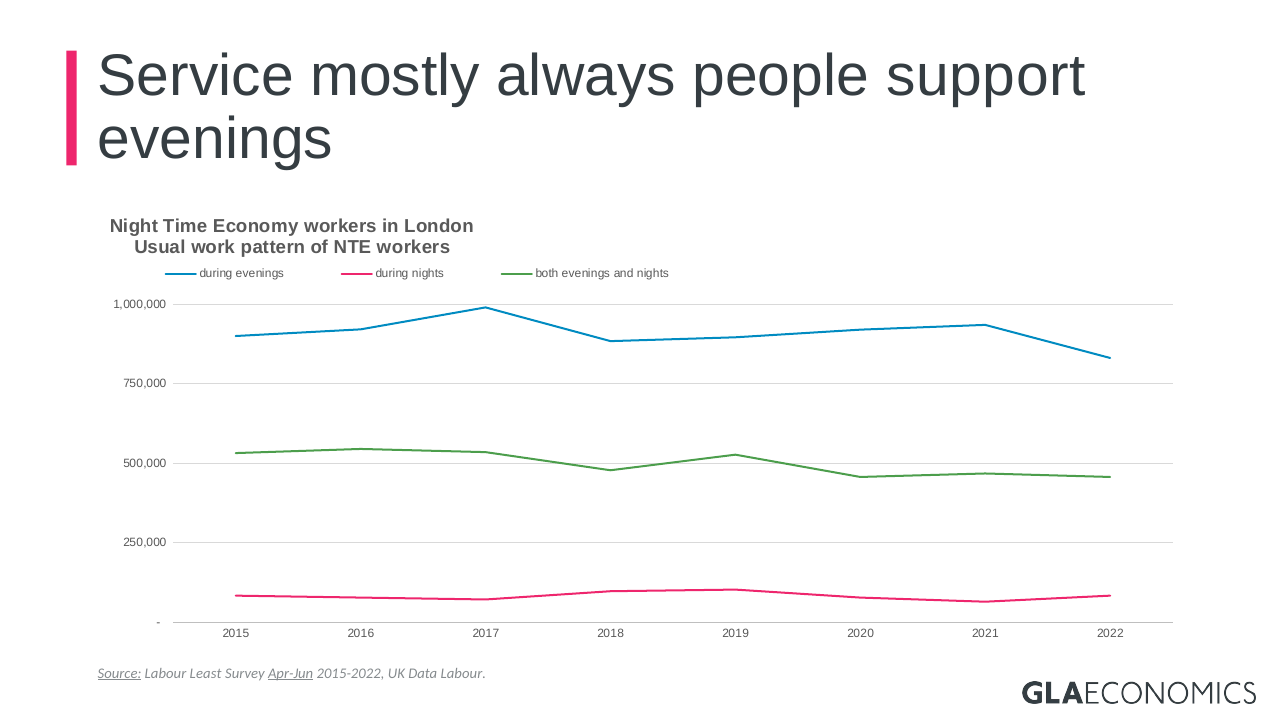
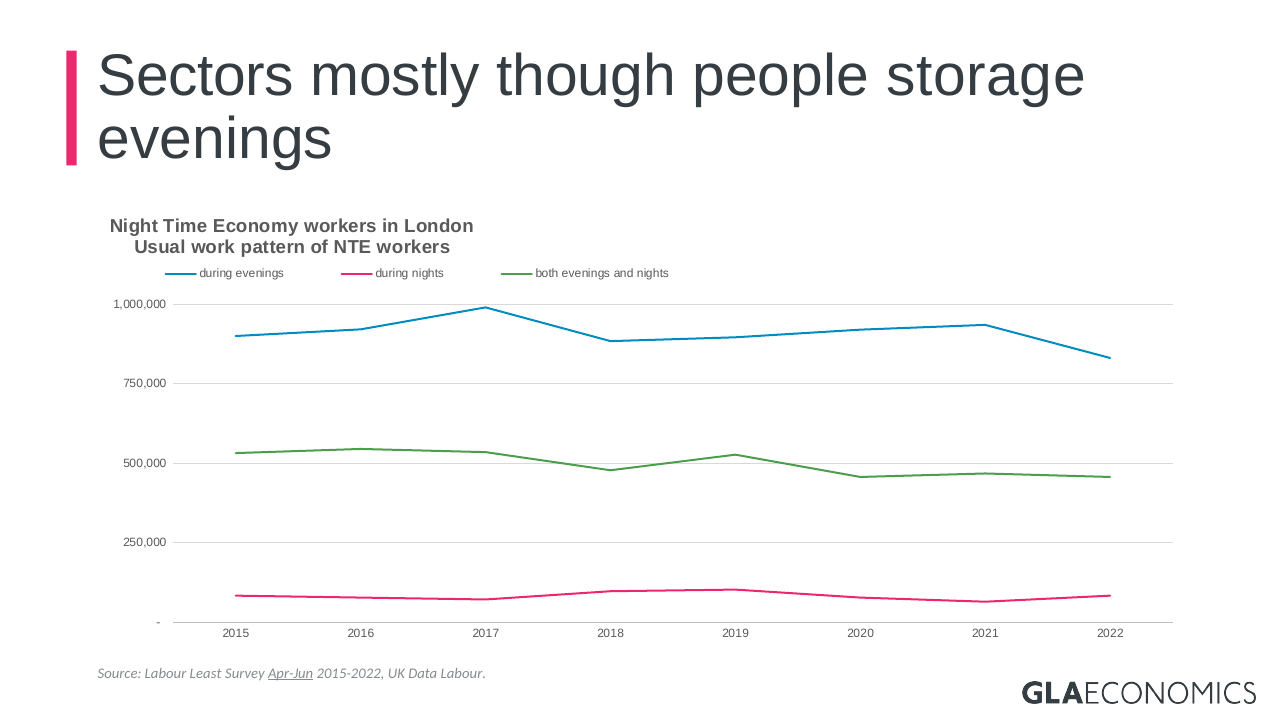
Service: Service -> Sectors
always: always -> though
support: support -> storage
Source underline: present -> none
